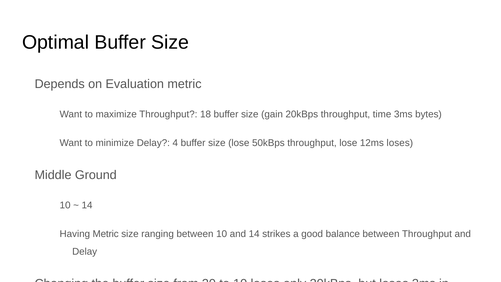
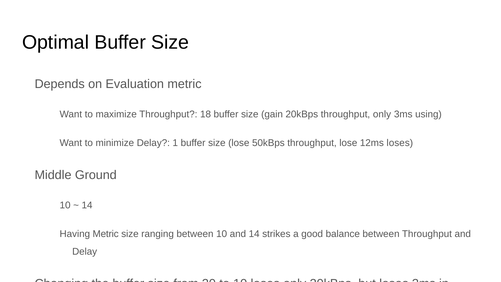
throughput time: time -> only
bytes: bytes -> using
4: 4 -> 1
